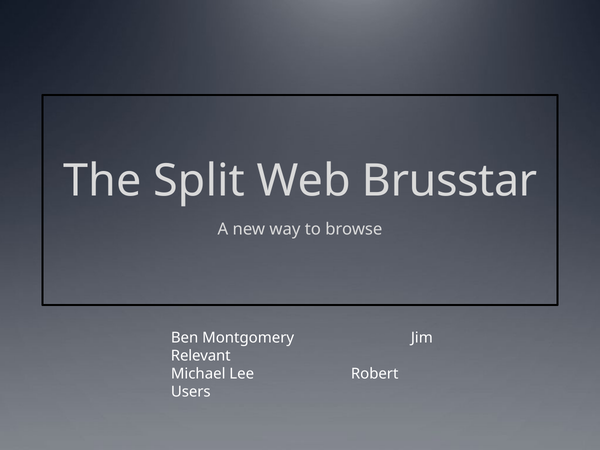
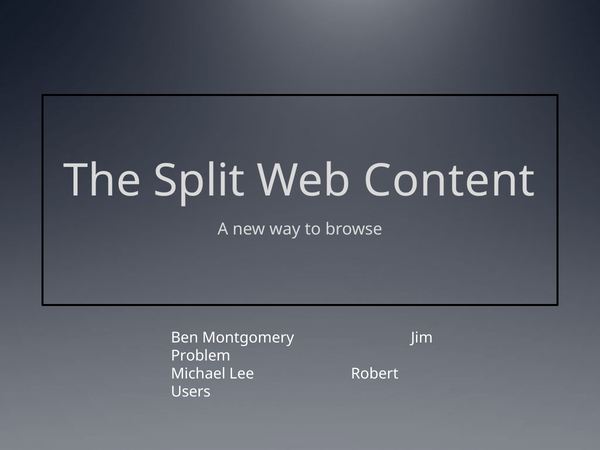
Brusstar: Brusstar -> Content
Relevant: Relevant -> Problem
